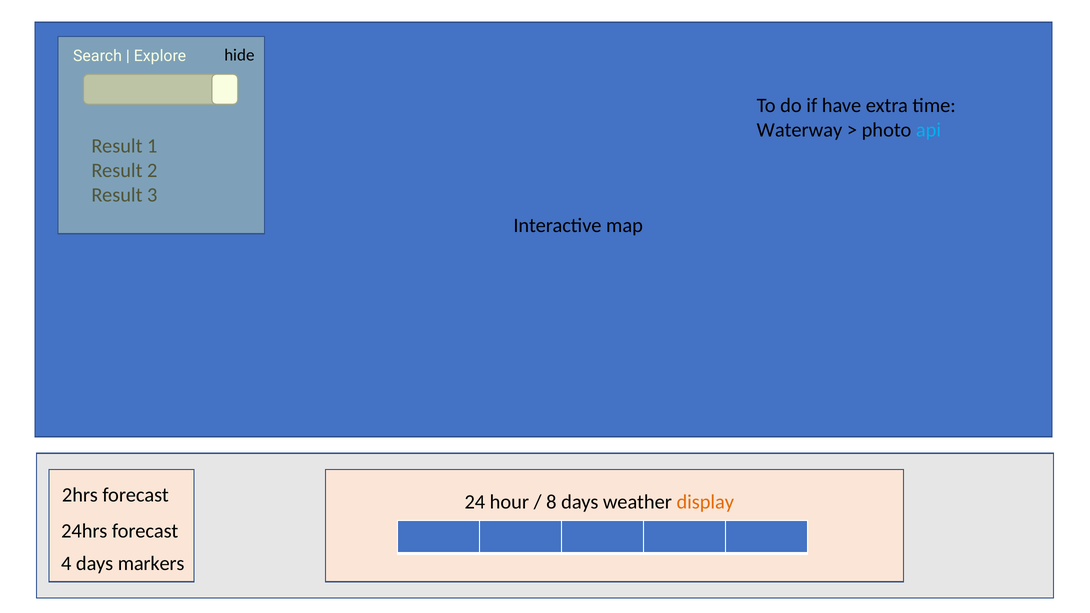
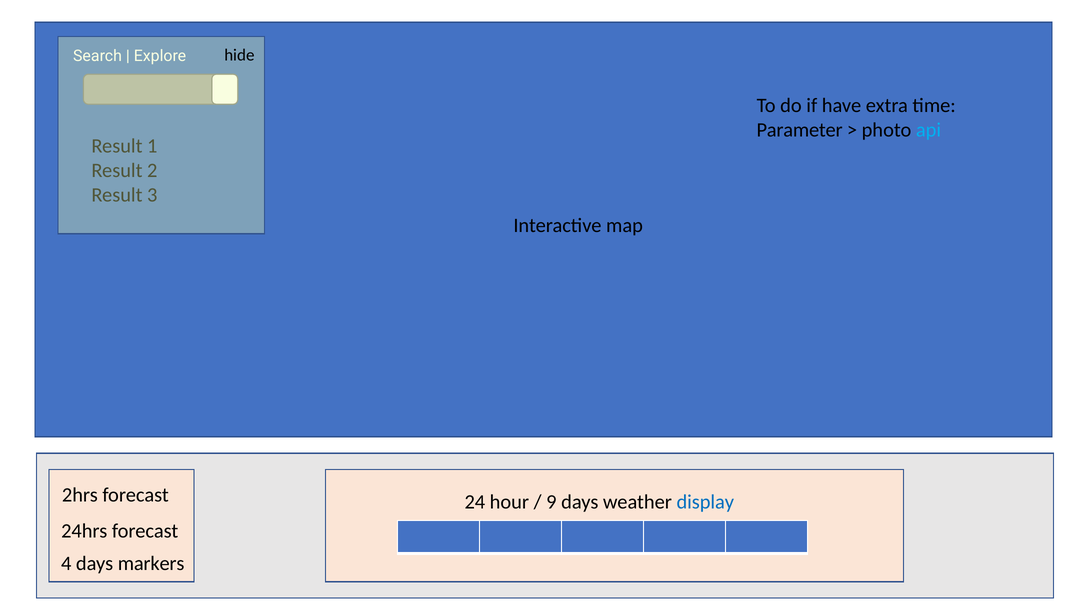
Waterway: Waterway -> Parameter
8: 8 -> 9
display colour: orange -> blue
